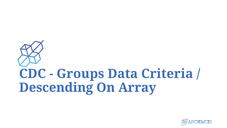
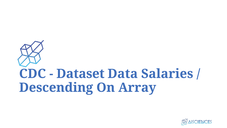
Groups: Groups -> Dataset
Criteria: Criteria -> Salaries
